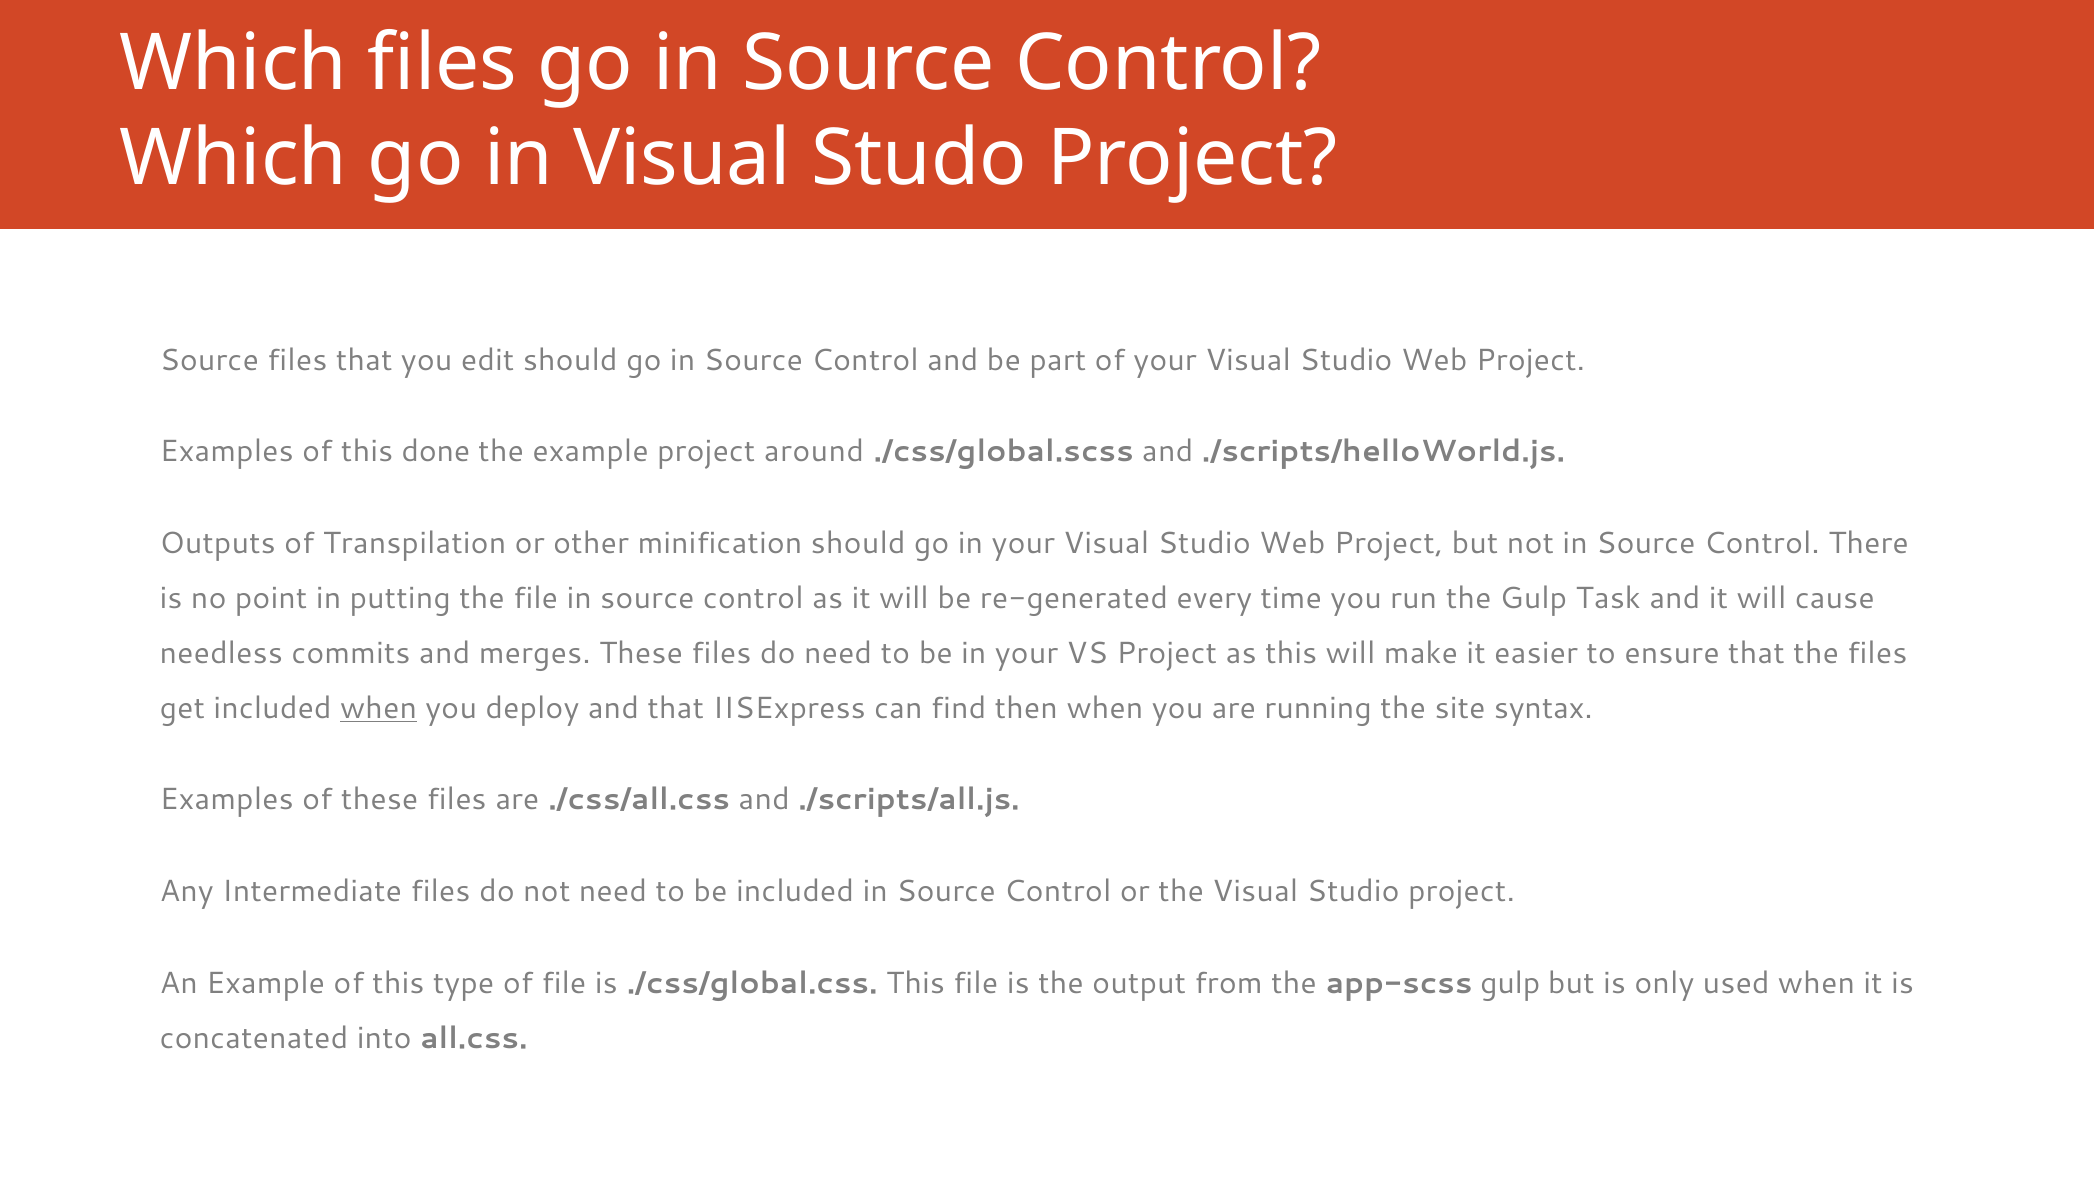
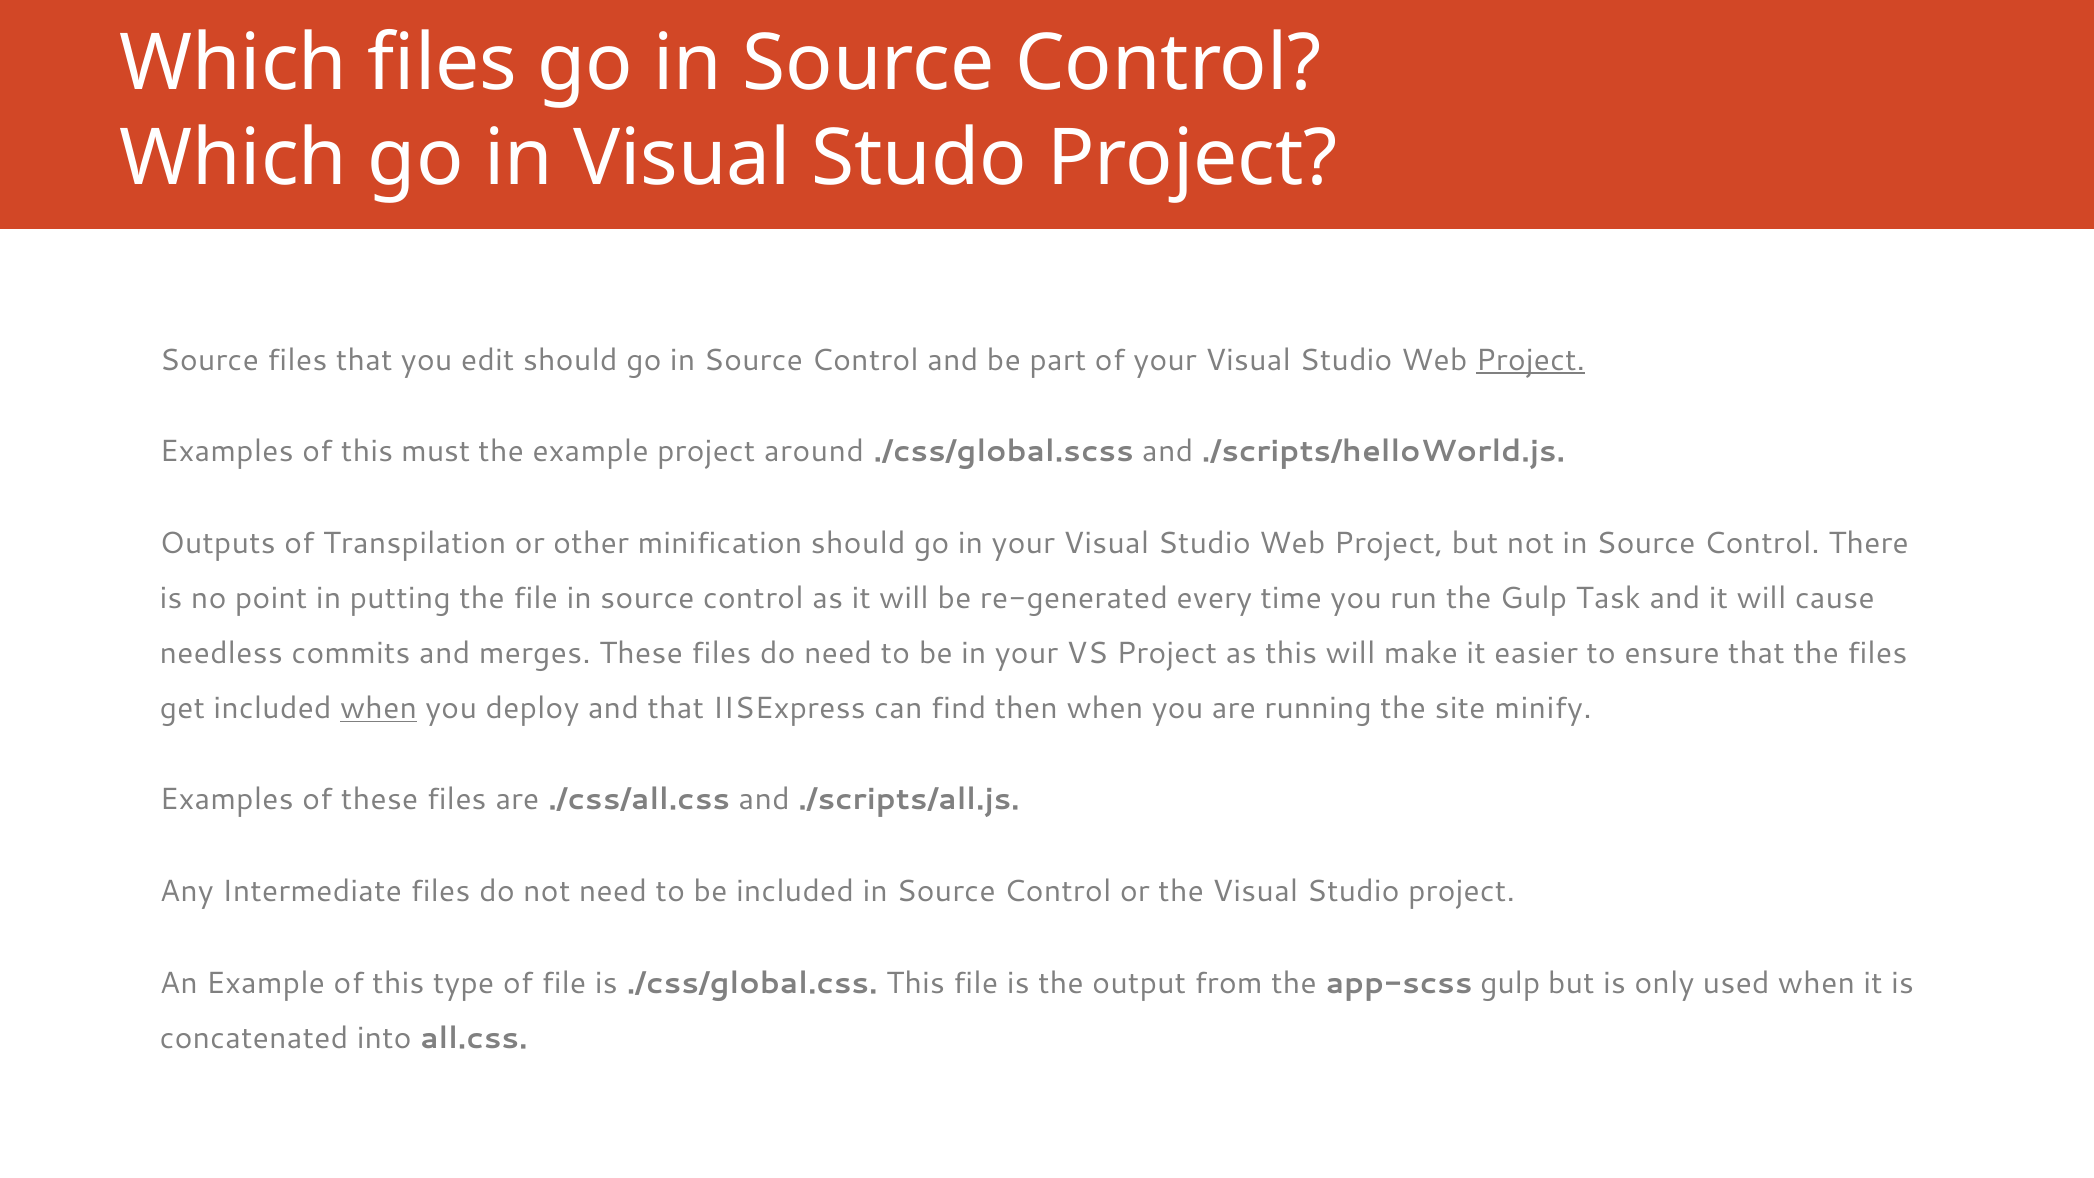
Project at (1531, 360) underline: none -> present
done: done -> must
syntax: syntax -> minify
